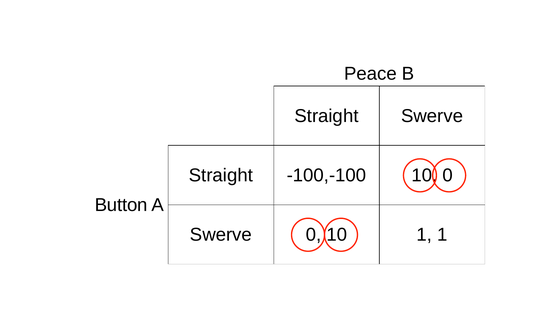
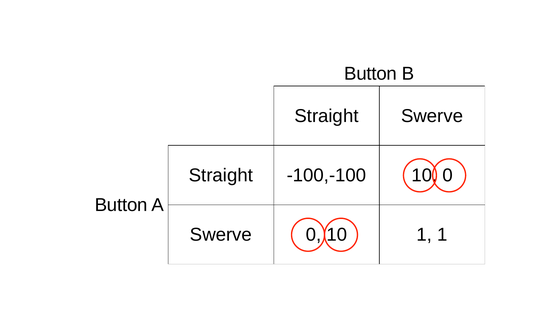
Peace at (370, 74): Peace -> Button
